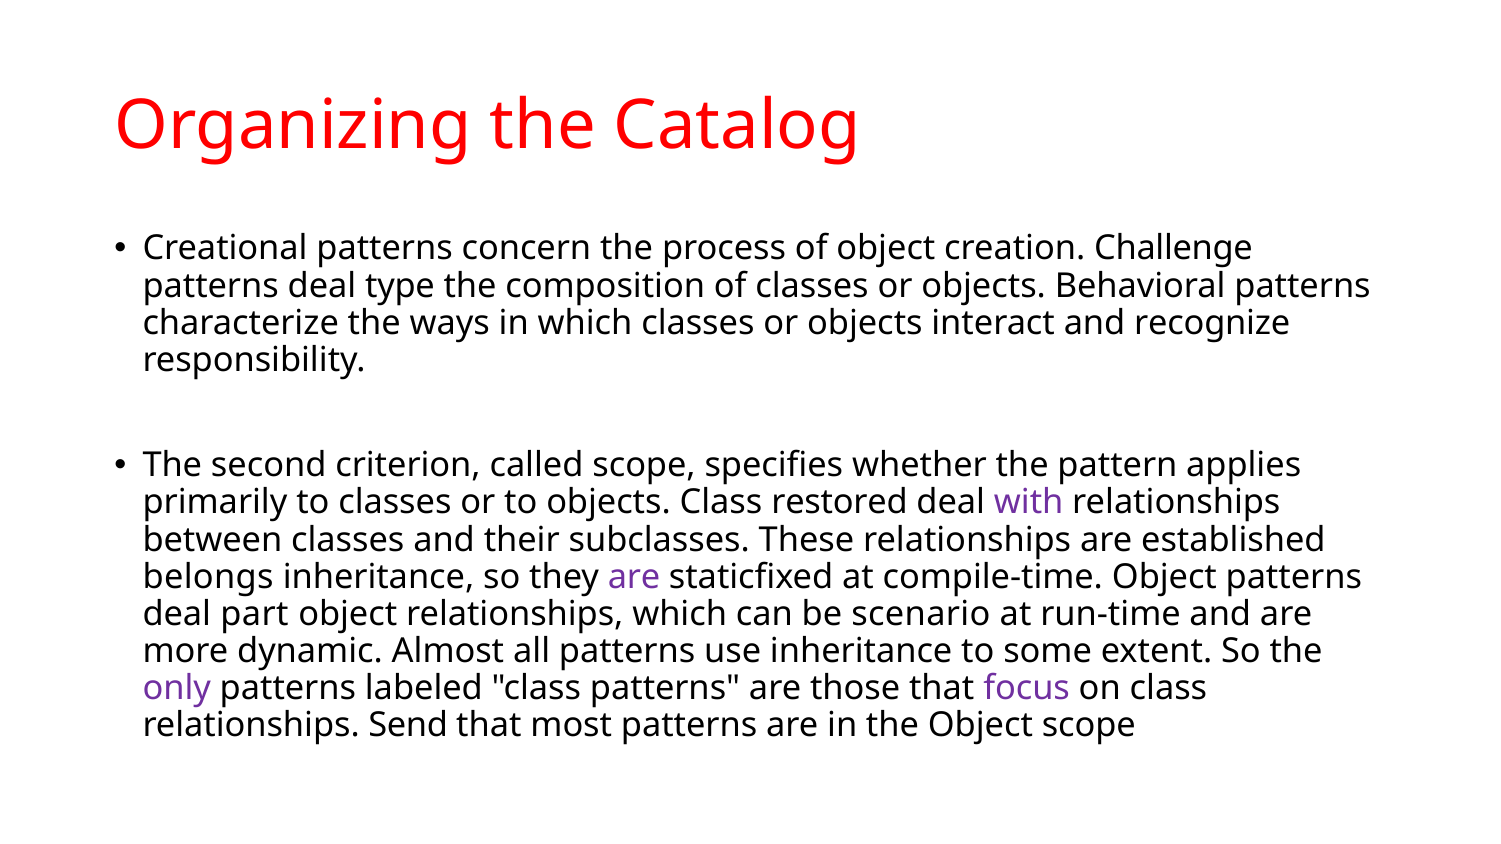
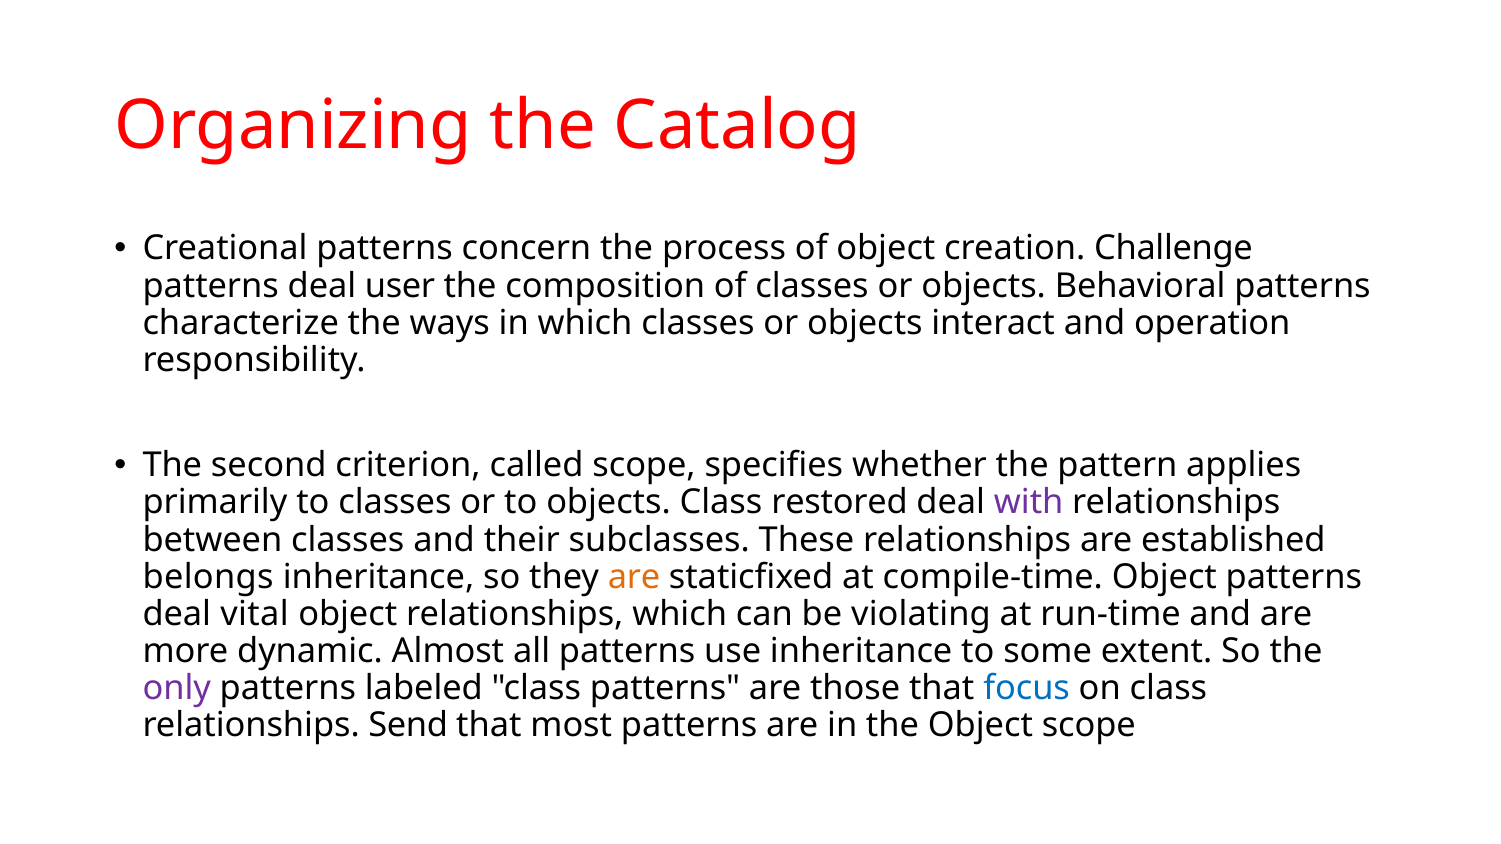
type: type -> user
recognize: recognize -> operation
are at (634, 577) colour: purple -> orange
part: part -> vital
scenario: scenario -> violating
focus colour: purple -> blue
